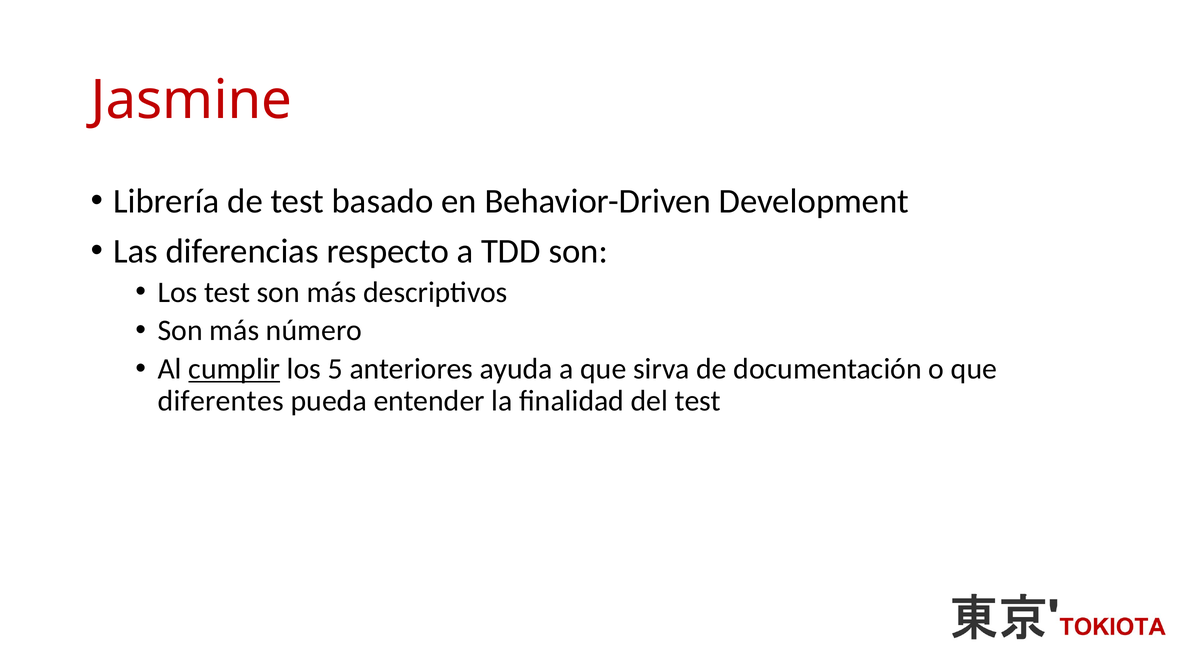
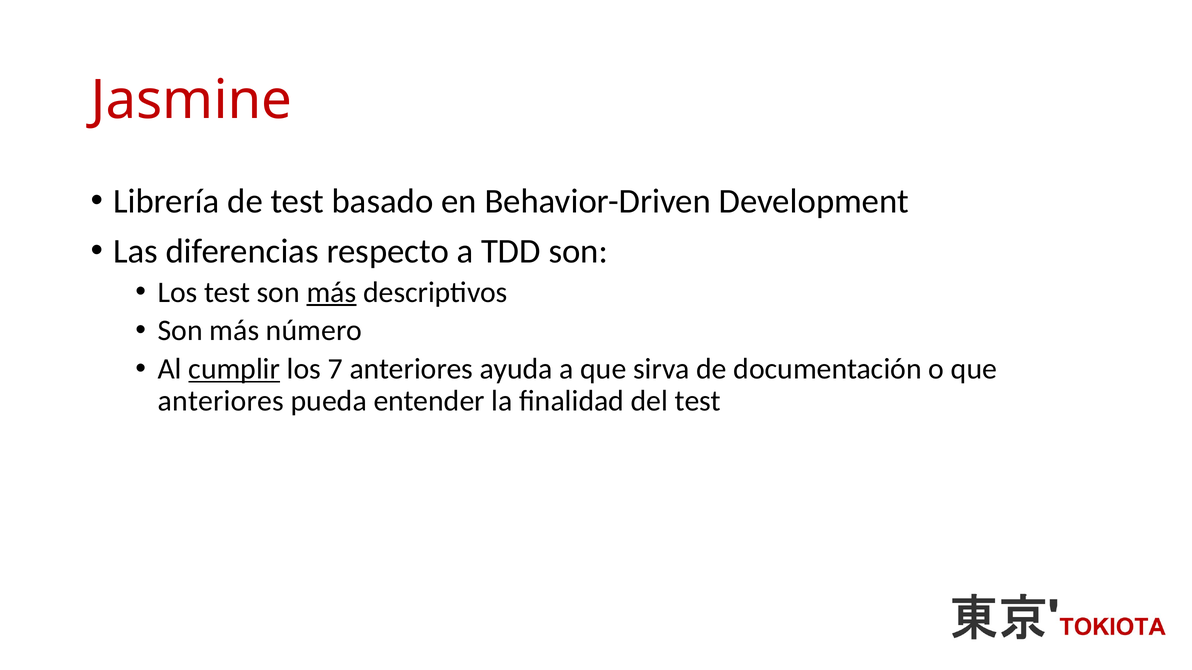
más at (331, 293) underline: none -> present
5: 5 -> 7
diferentes at (221, 401): diferentes -> anteriores
